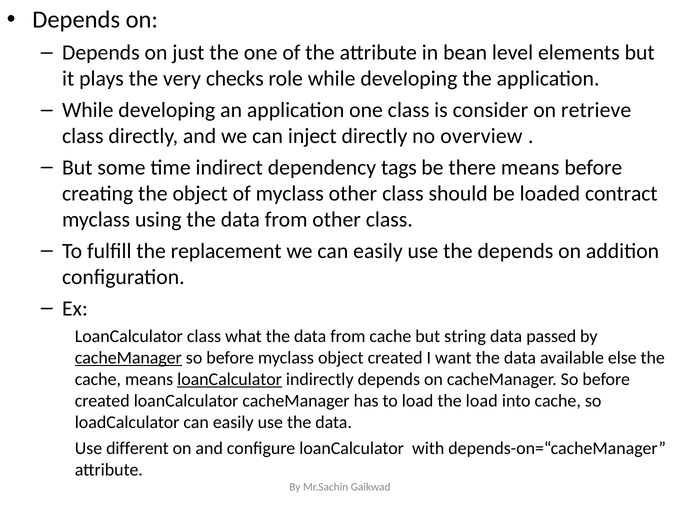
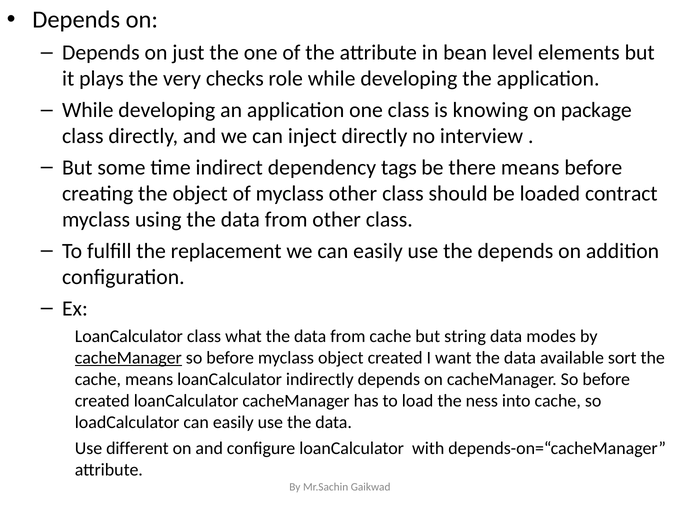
consider: consider -> knowing
retrieve: retrieve -> package
overview: overview -> interview
passed: passed -> modes
else: else -> sort
loanCalculator at (230, 379) underline: present -> none
the load: load -> ness
